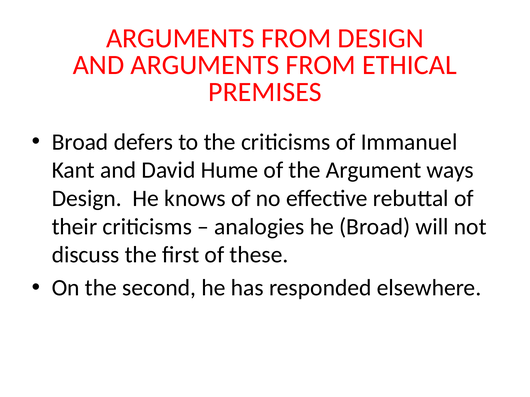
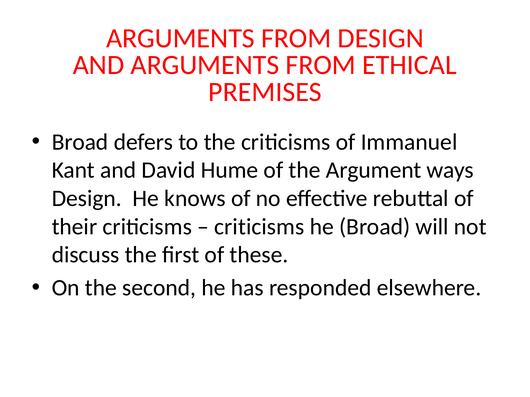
analogies at (259, 227): analogies -> criticisms
